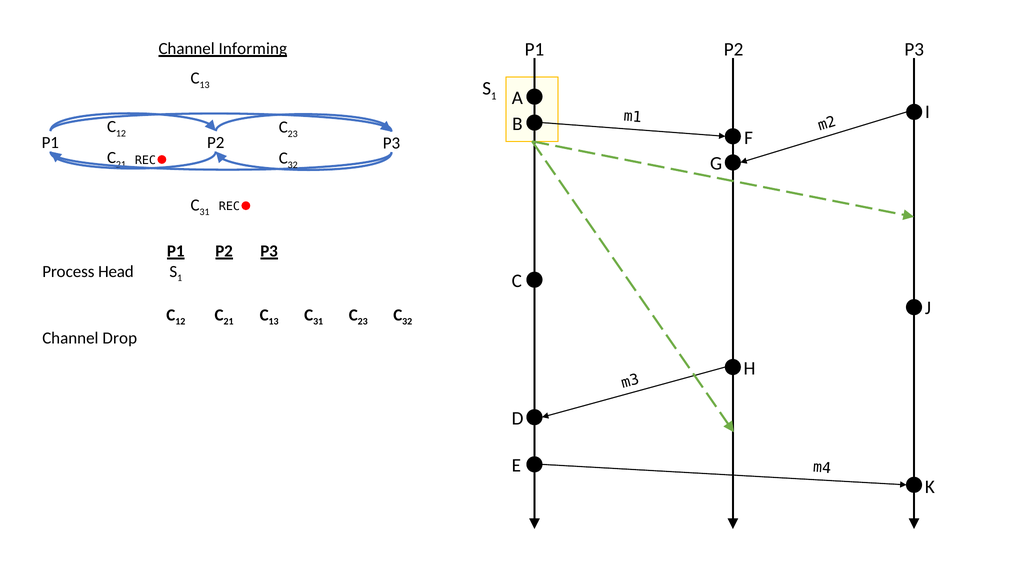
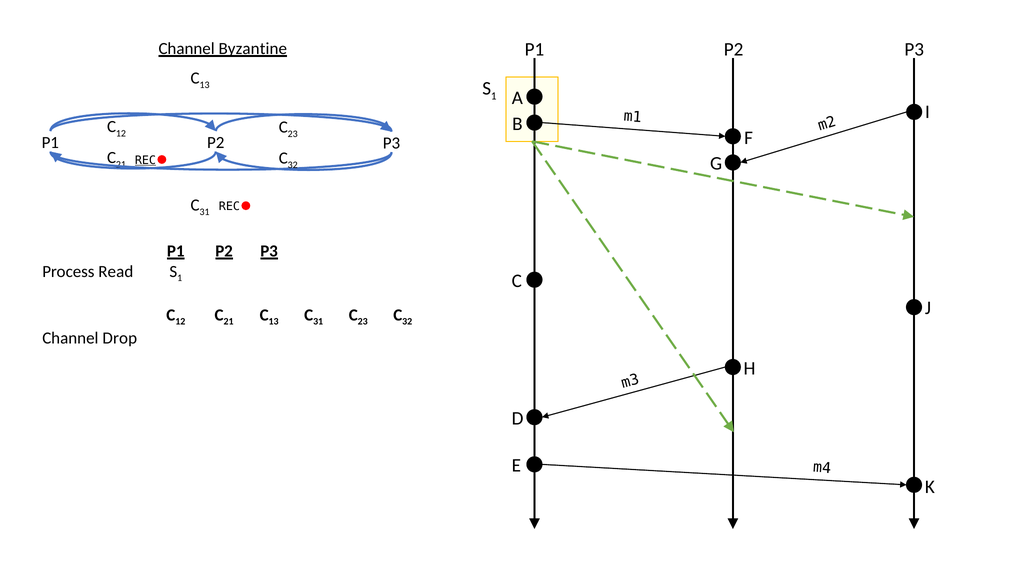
Informing: Informing -> Byzantine
REC at (145, 160) underline: none -> present
Head: Head -> Read
